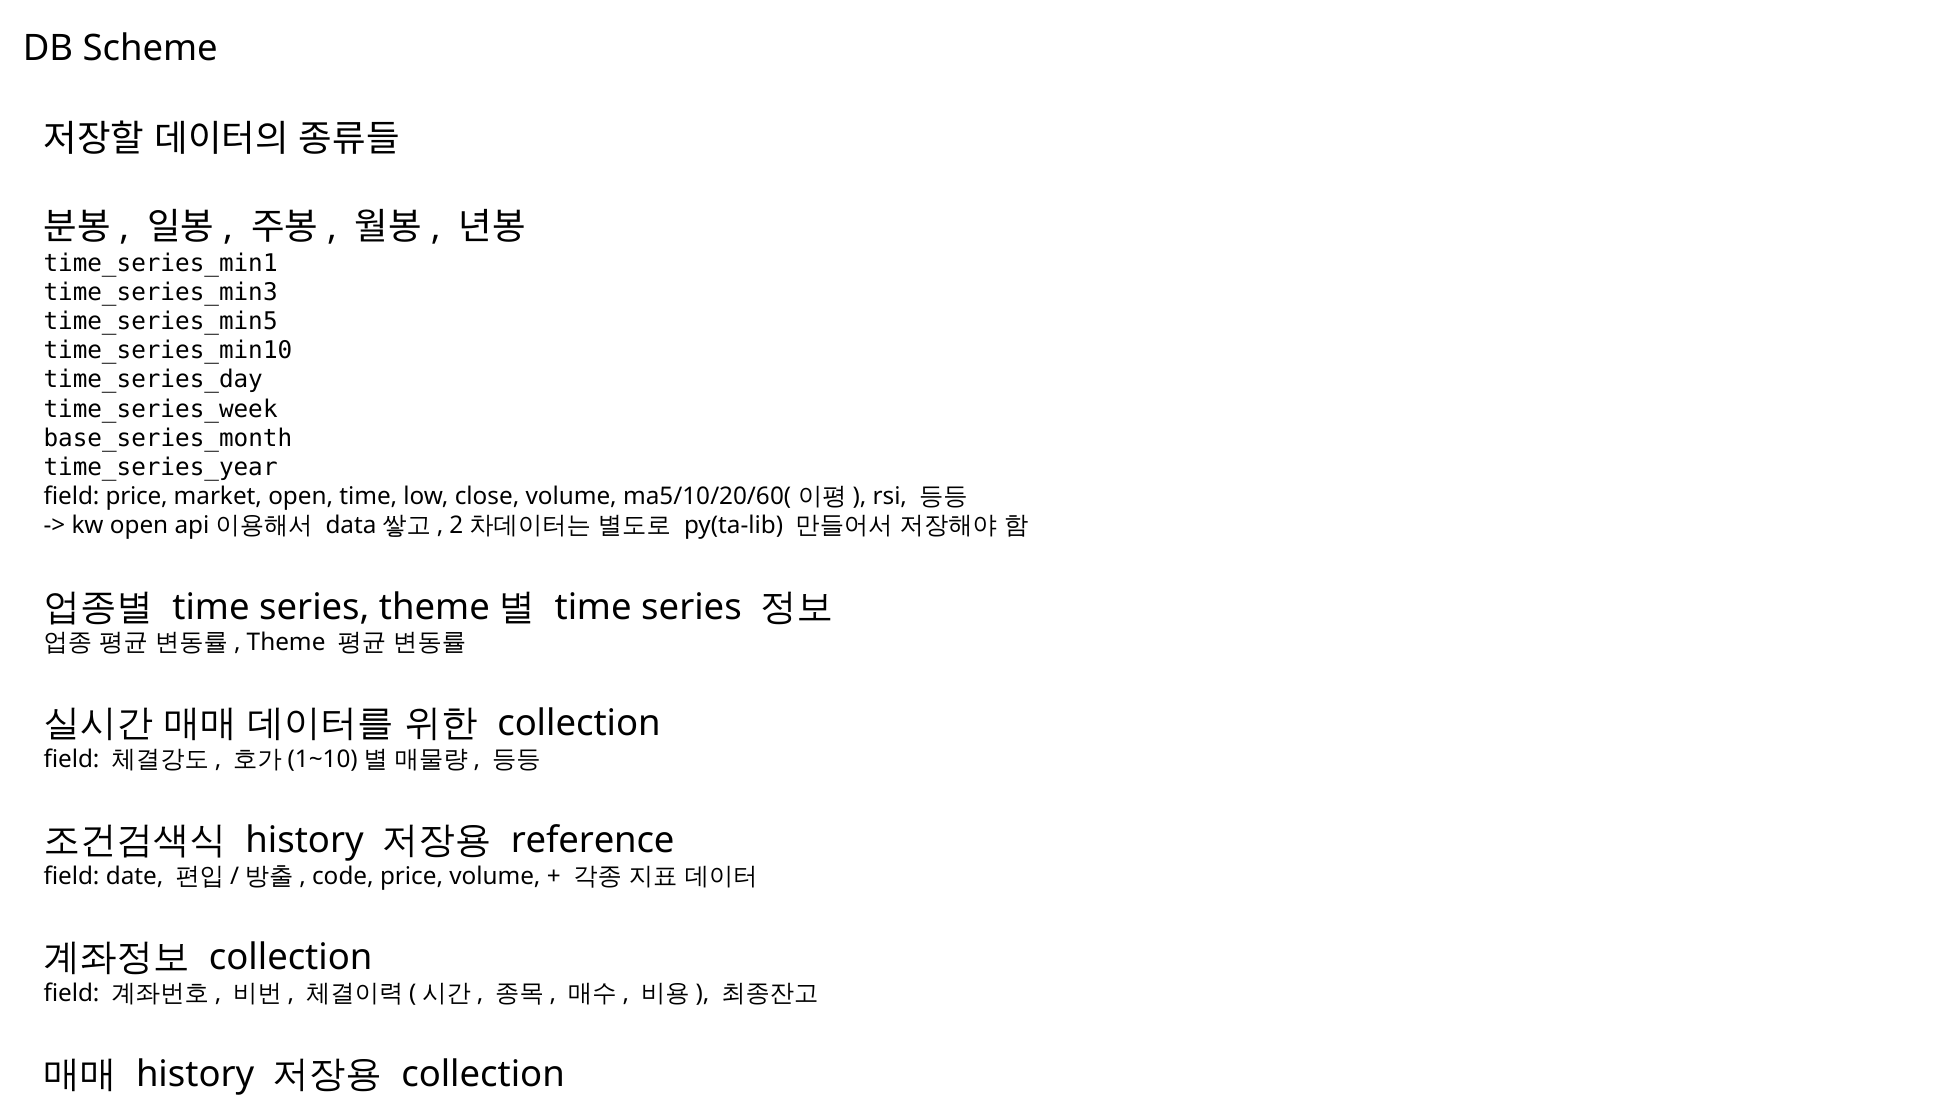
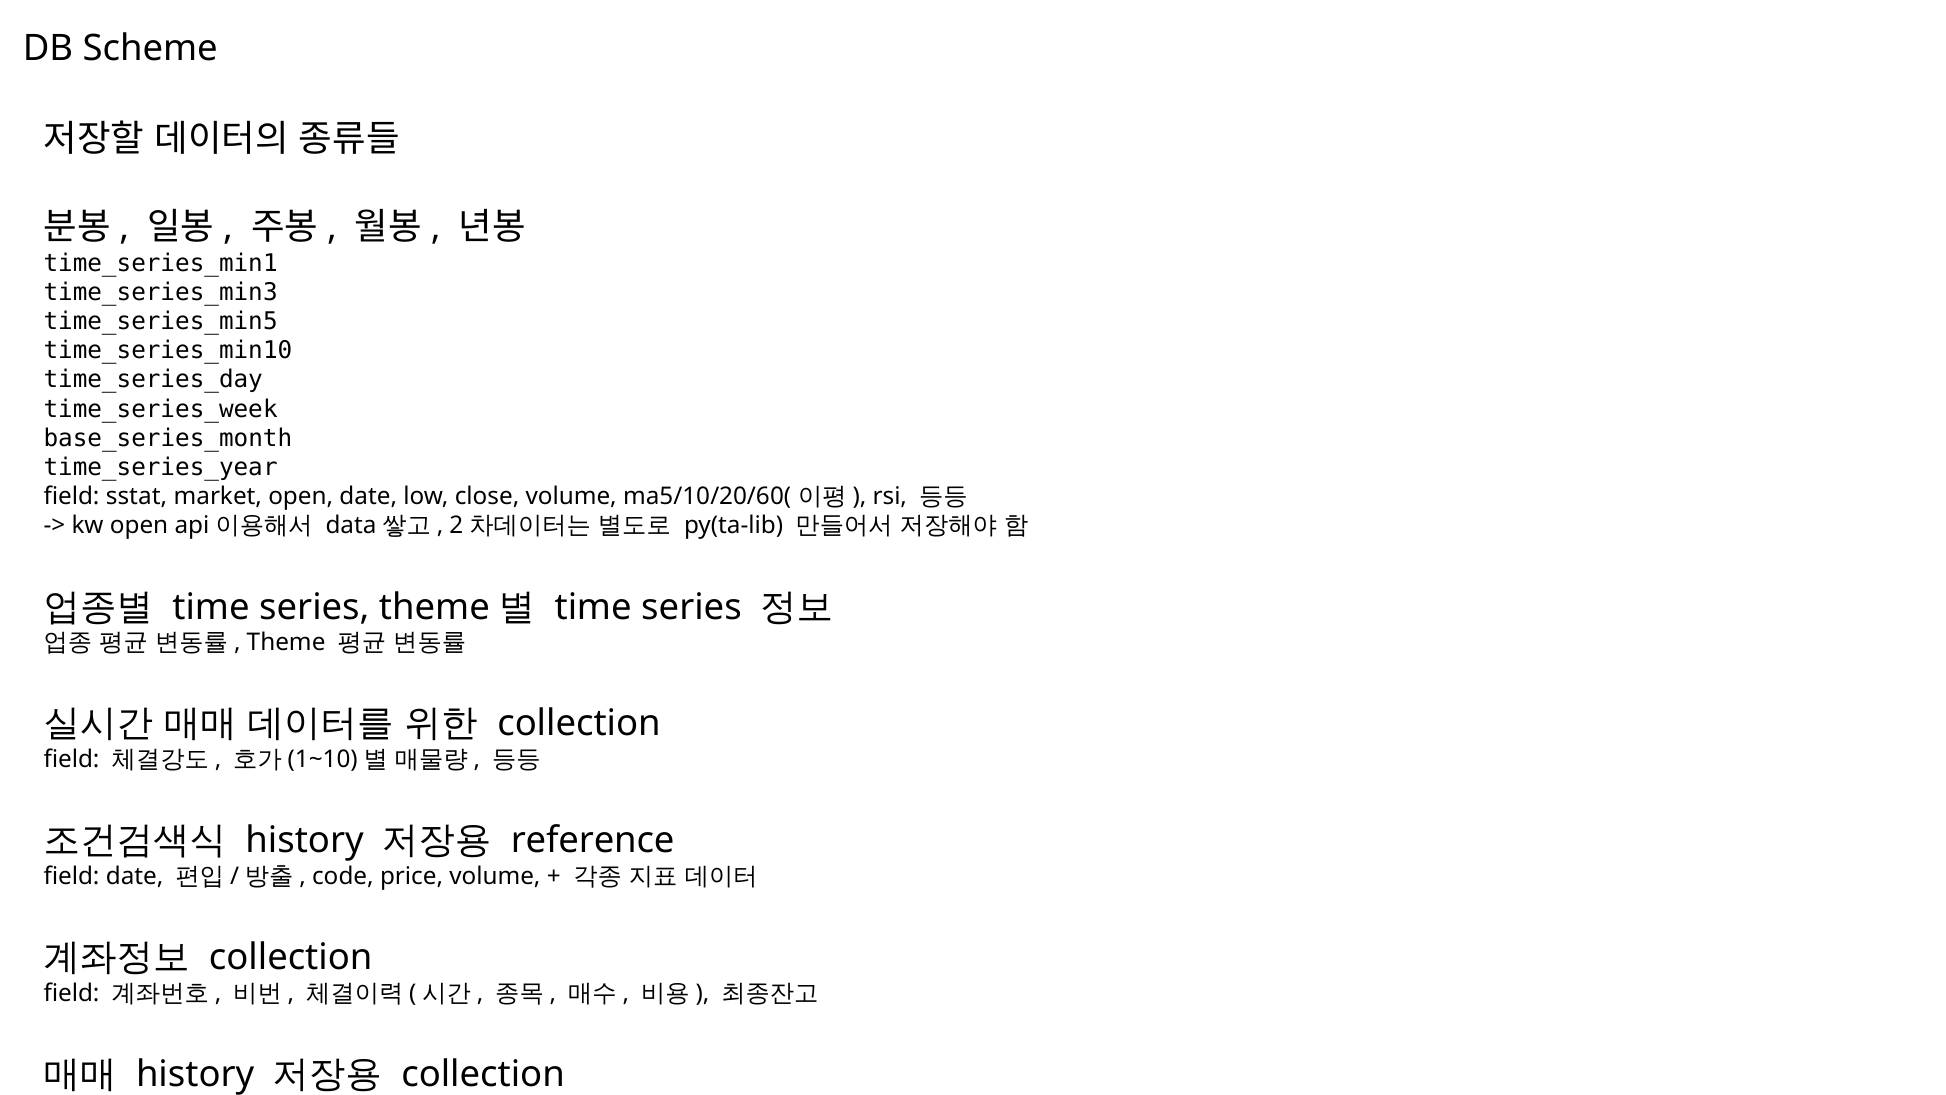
field price: price -> sstat
open time: time -> date
